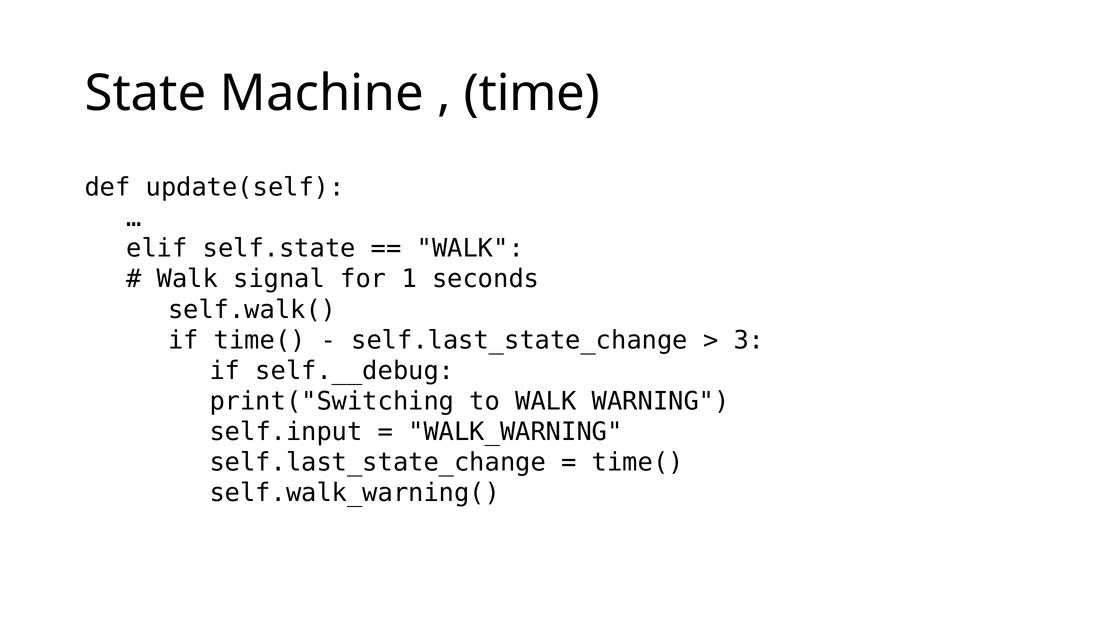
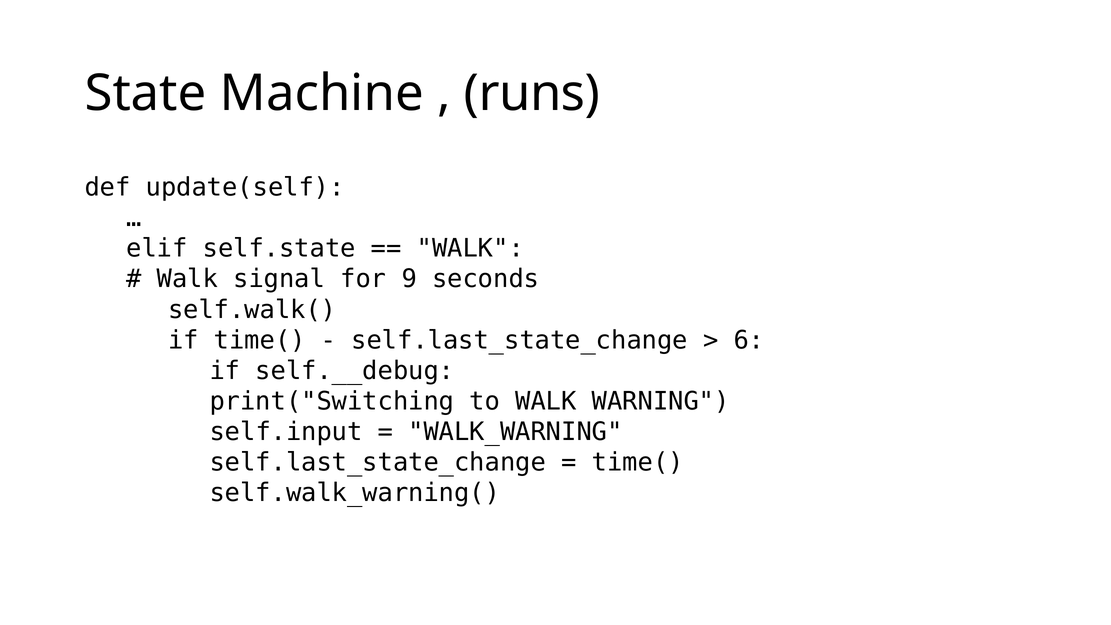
time: time -> runs
1: 1 -> 9
3: 3 -> 6
